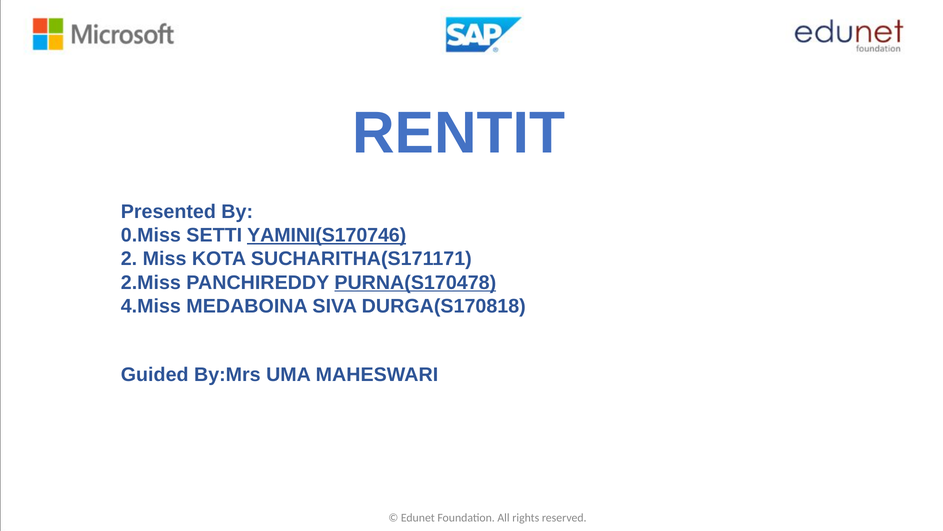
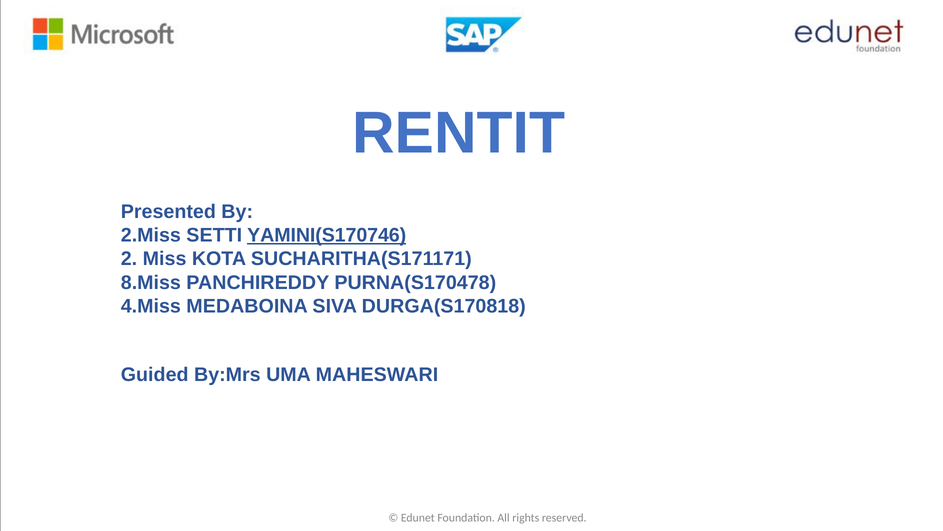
0.Miss: 0.Miss -> 2.Miss
2.Miss: 2.Miss -> 8.Miss
PURNA(S170478 underline: present -> none
